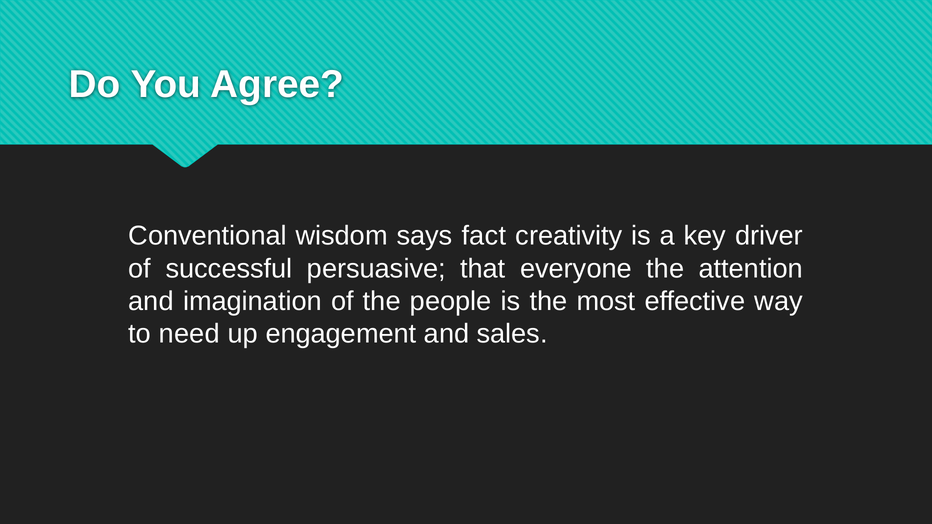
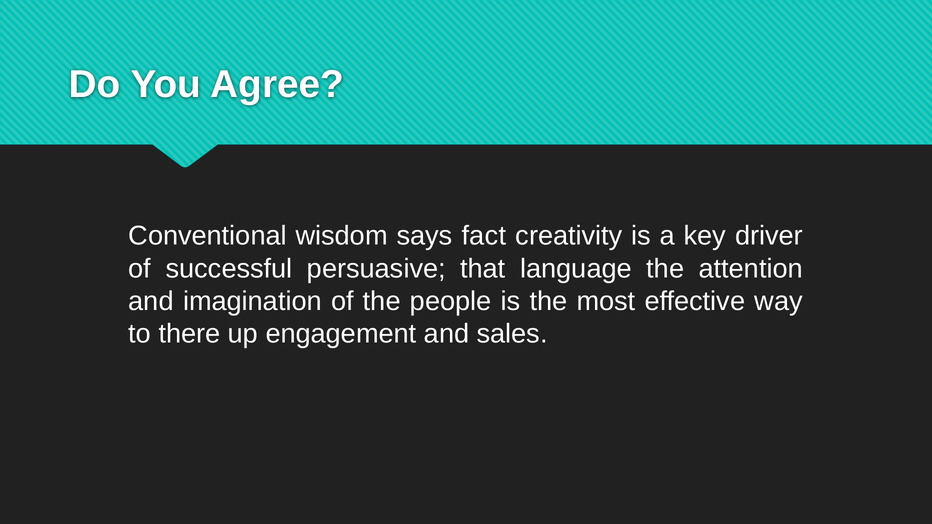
everyone: everyone -> language
need: need -> there
